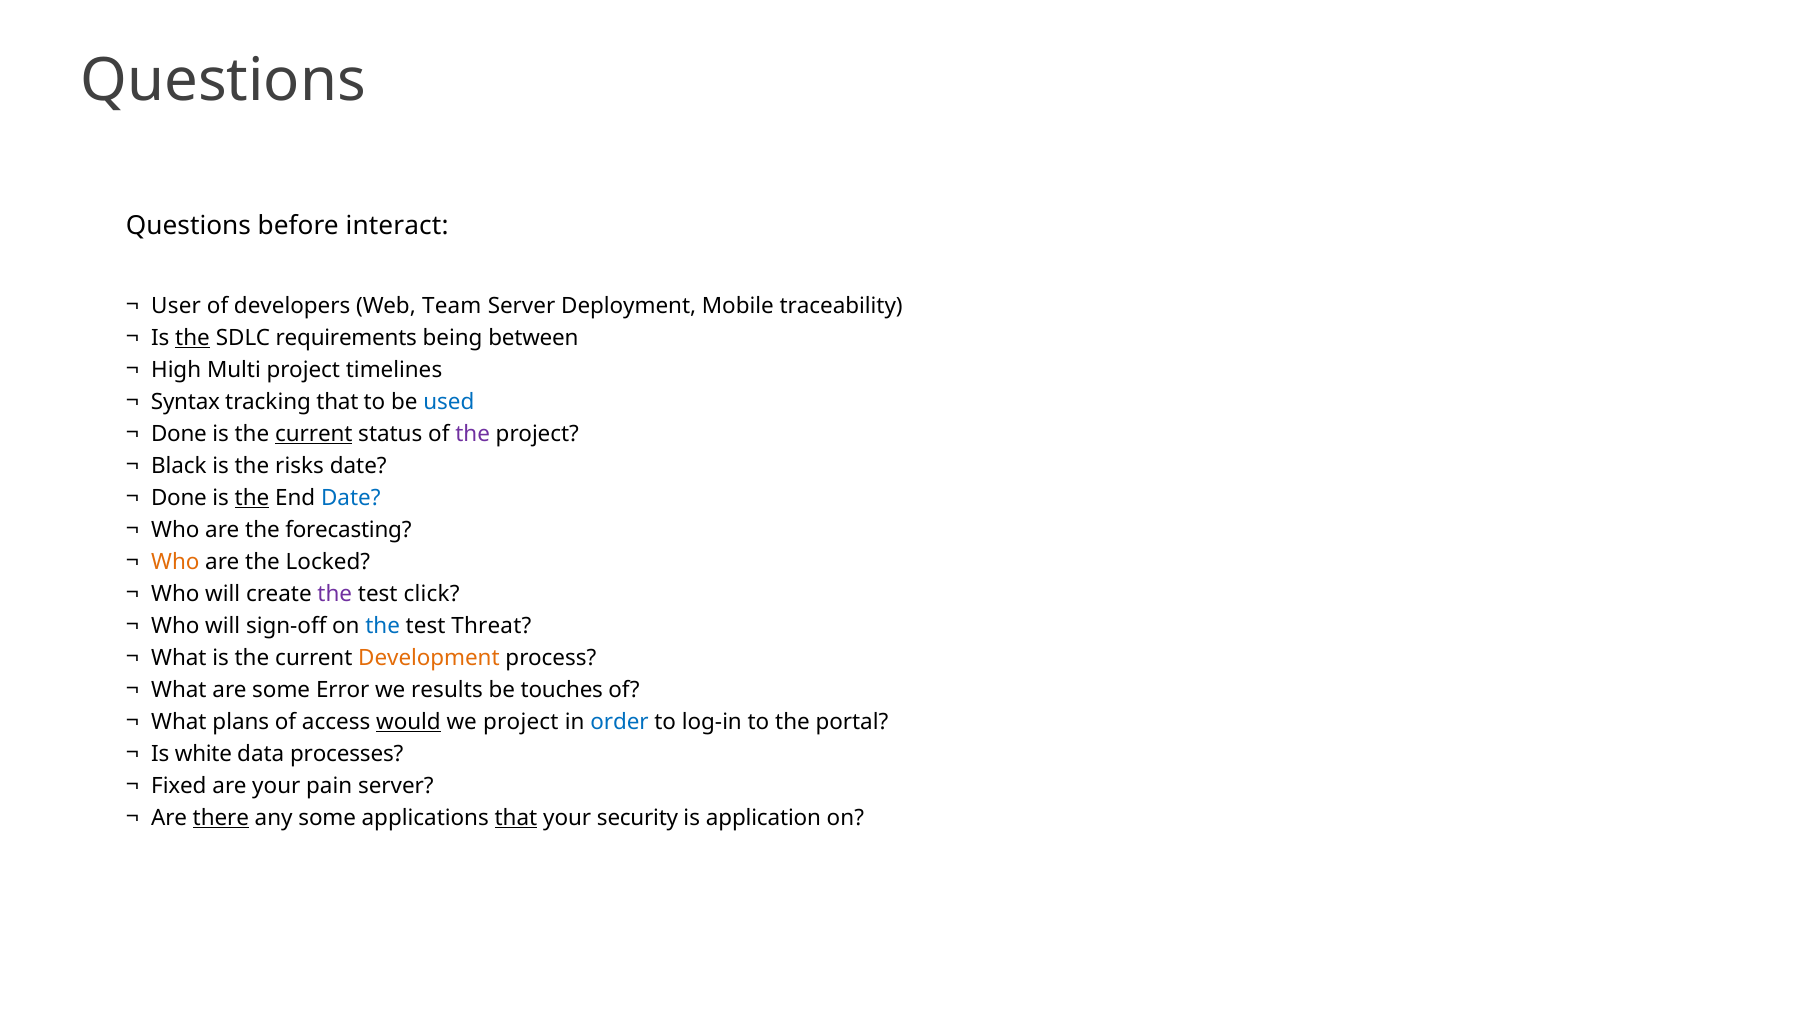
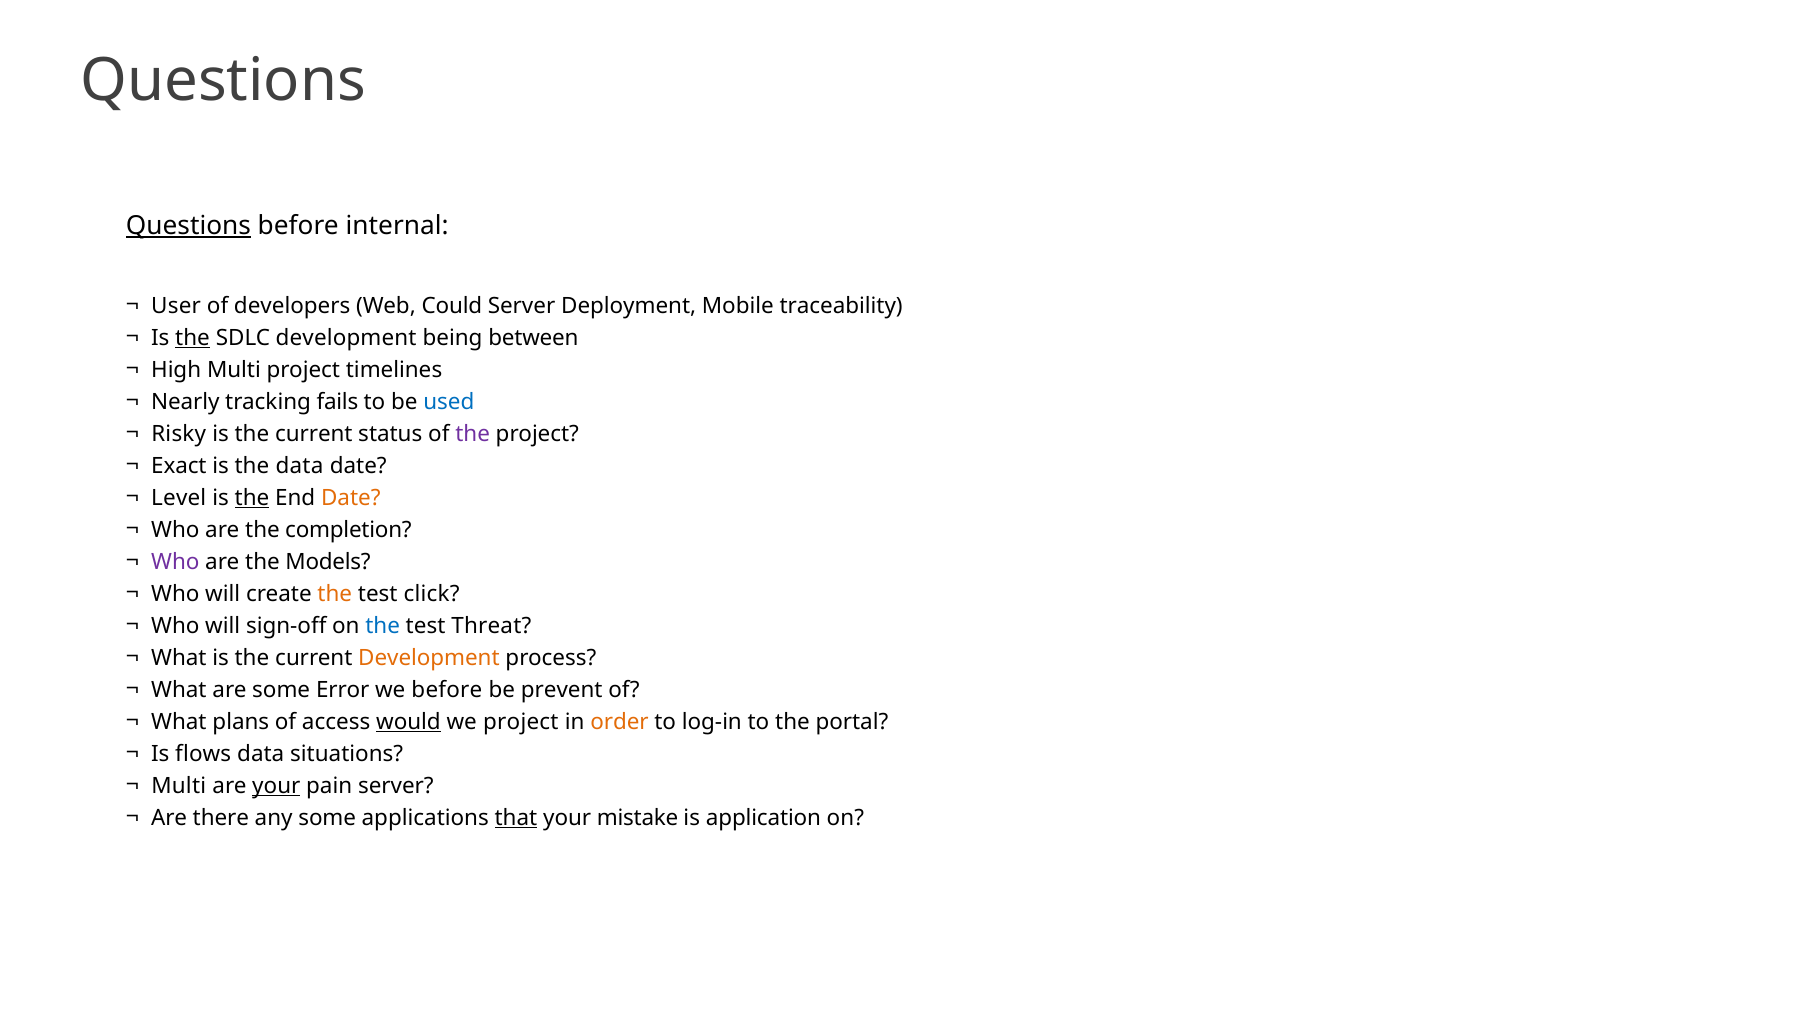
Questions at (188, 226) underline: none -> present
interact: interact -> internal
Team: Team -> Could
SDLC requirements: requirements -> development
Syntax: Syntax -> Nearly
tracking that: that -> fails
Done at (179, 434): Done -> Risky
current at (314, 434) underline: present -> none
Black: Black -> Exact
the risks: risks -> data
Done at (179, 498): Done -> Level
Date at (351, 498) colour: blue -> orange
forecasting: forecasting -> completion
Who at (175, 562) colour: orange -> purple
Locked: Locked -> Models
the at (335, 594) colour: purple -> orange
we results: results -> before
touches: touches -> prevent
order colour: blue -> orange
white: white -> flows
processes: processes -> situations
Fixed at (179, 786): Fixed -> Multi
your at (276, 786) underline: none -> present
there underline: present -> none
security: security -> mistake
